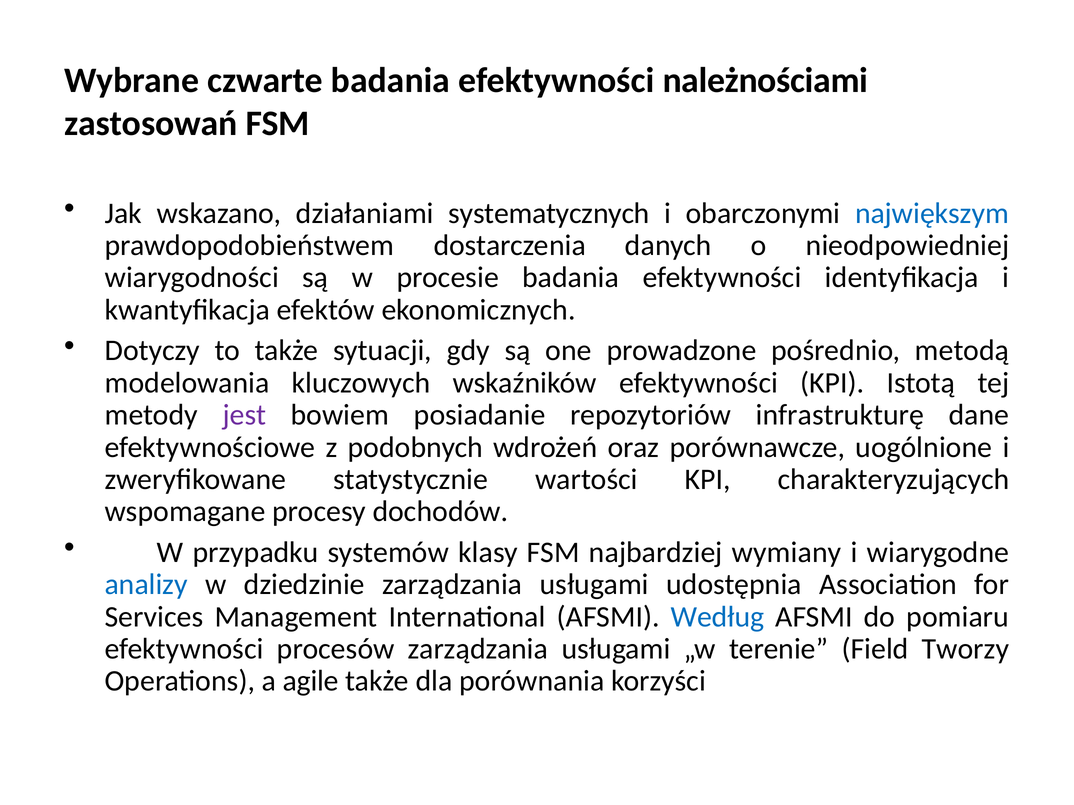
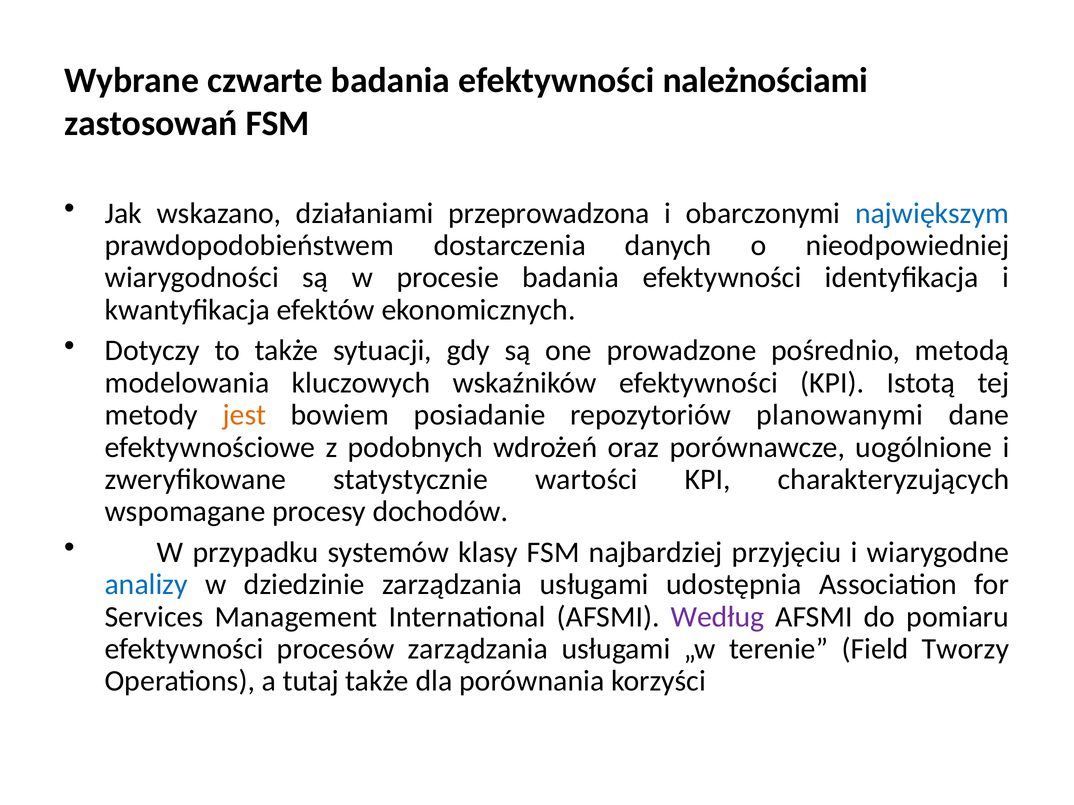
systematycznych: systematycznych -> przeprowadzona
jest colour: purple -> orange
infrastrukturę: infrastrukturę -> planowanymi
wymiany: wymiany -> przyjęciu
Według colour: blue -> purple
agile: agile -> tutaj
